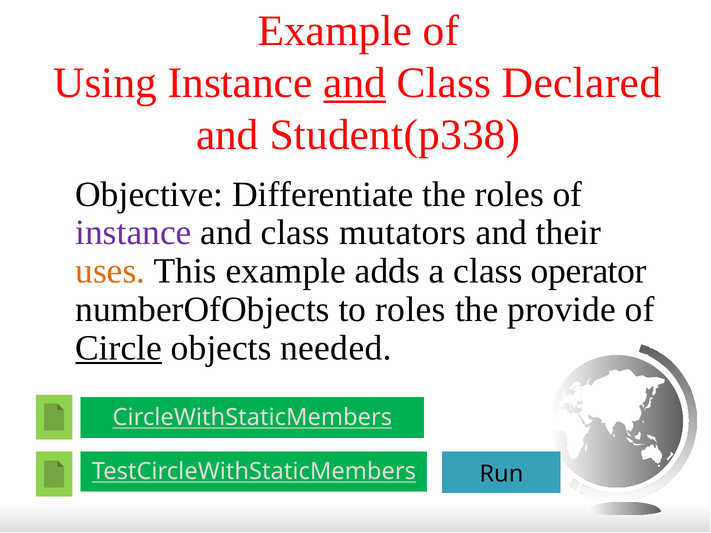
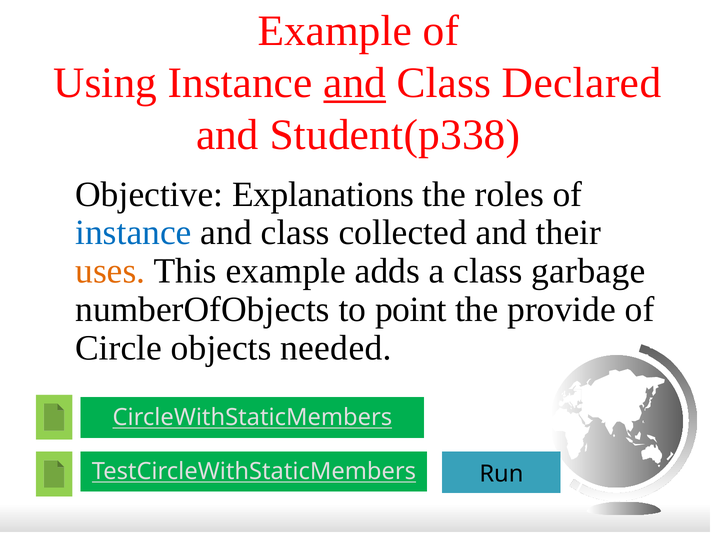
Differentiate: Differentiate -> Explanations
instance at (133, 233) colour: purple -> blue
mutators: mutators -> collected
operator: operator -> garbage
to roles: roles -> point
Circle underline: present -> none
